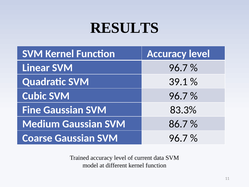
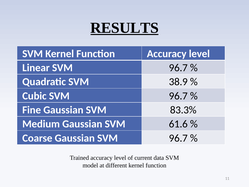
RESULTS underline: none -> present
39.1: 39.1 -> 38.9
86.7: 86.7 -> 61.6
